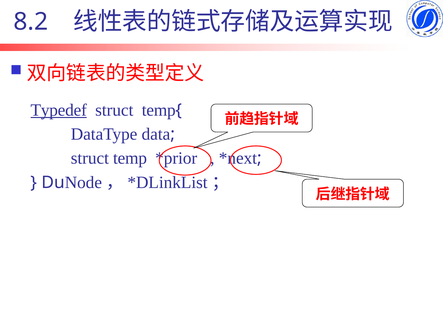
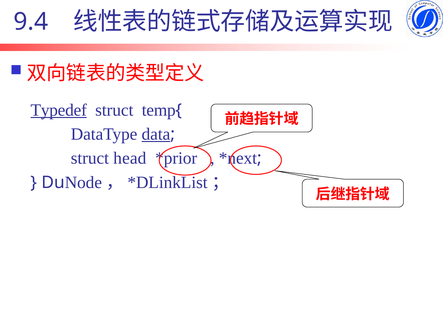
8.2: 8.2 -> 9.4
data underline: none -> present
temp at (130, 158): temp -> head
